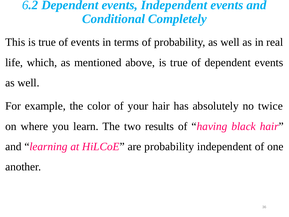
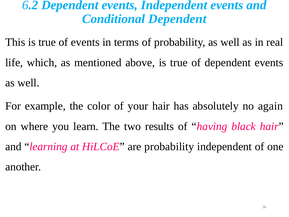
Conditional Completely: Completely -> Dependent
twice: twice -> again
